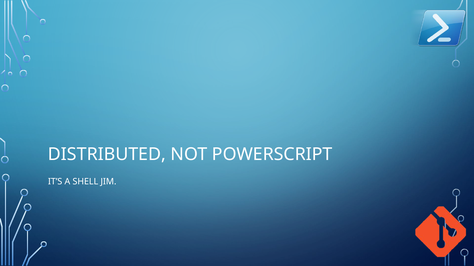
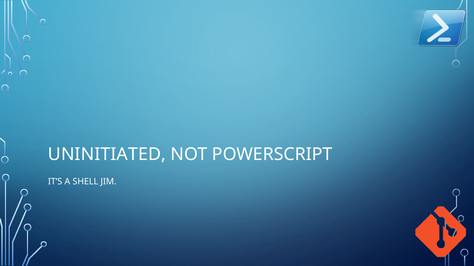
DISTRIBUTED: DISTRIBUTED -> UNINITIATED
